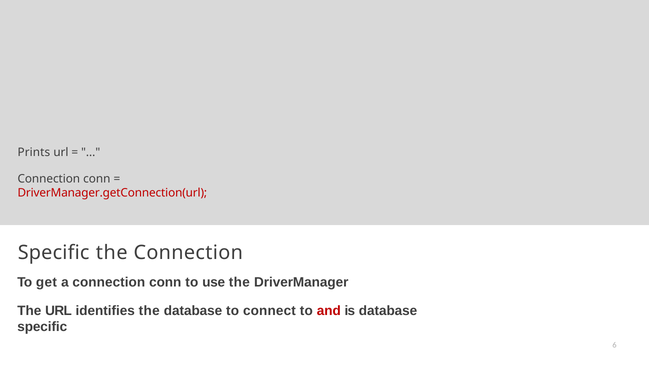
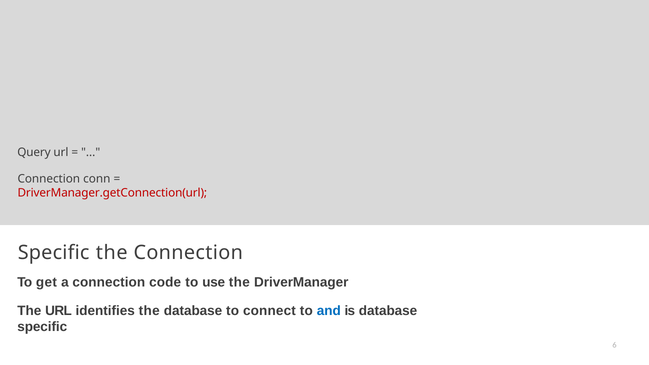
Prints: Prints -> Query
a connection conn: conn -> code
and colour: red -> blue
